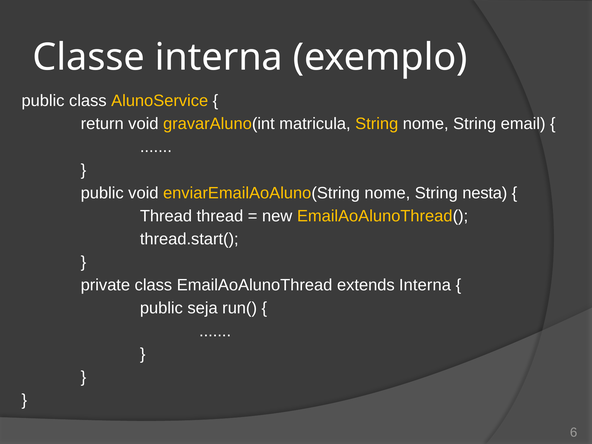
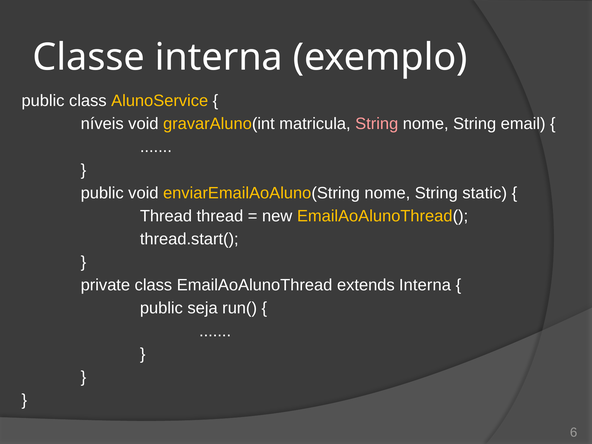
return: return -> níveis
String at (377, 124) colour: yellow -> pink
nesta: nesta -> static
